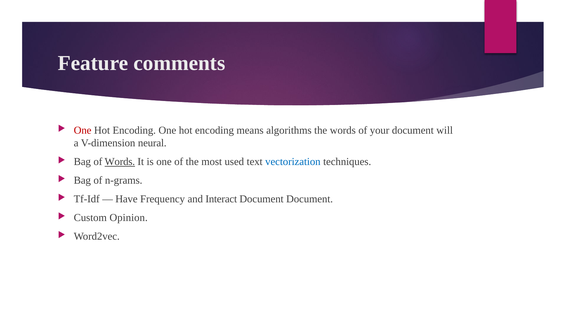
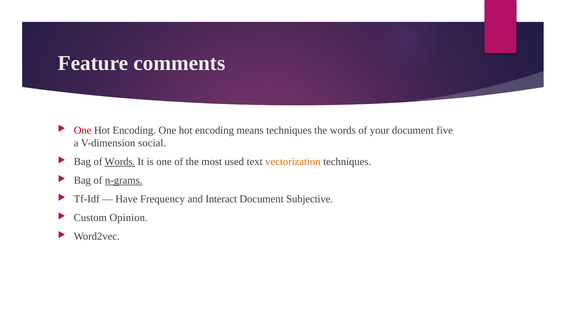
means algorithms: algorithms -> techniques
will: will -> five
neural: neural -> social
vectorization colour: blue -> orange
n-grams underline: none -> present
Document Document: Document -> Subjective
